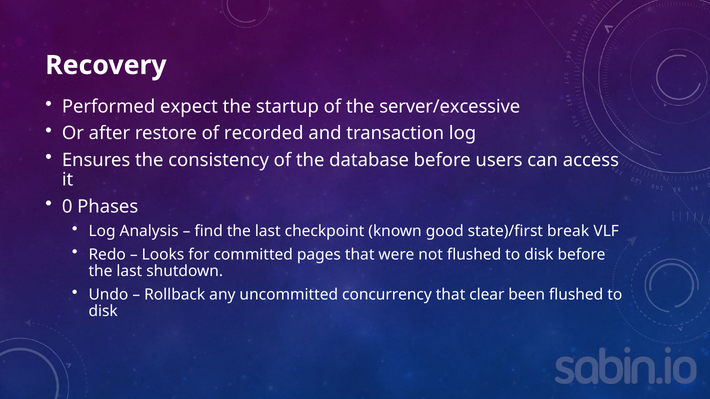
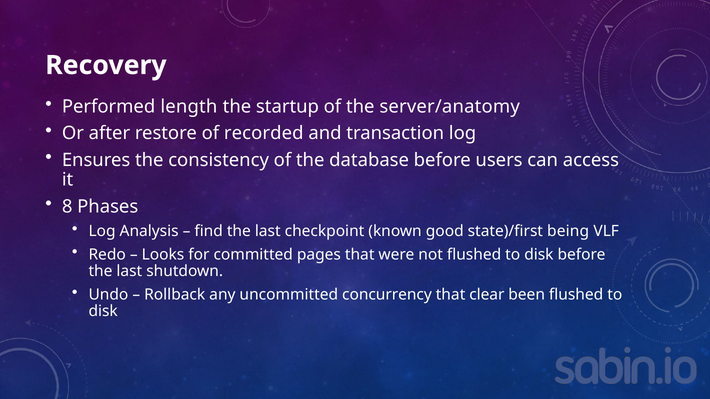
expect: expect -> length
server/excessive: server/excessive -> server/anatomy
0: 0 -> 8
break: break -> being
